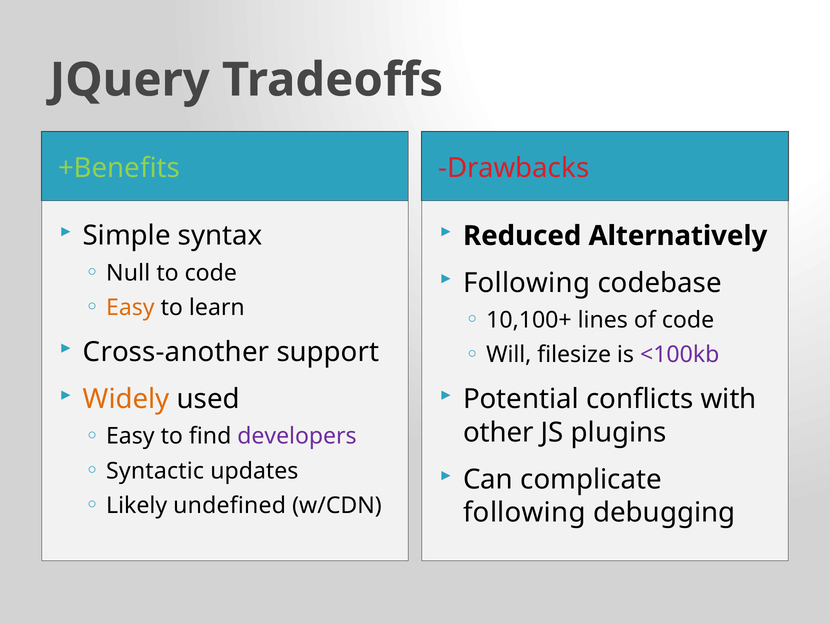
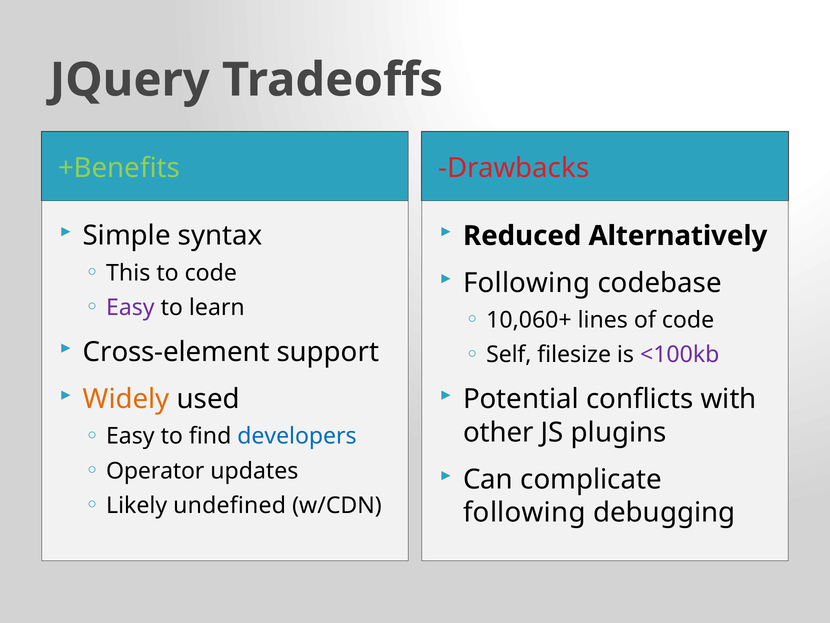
Null: Null -> This
Easy at (130, 307) colour: orange -> purple
10,100+: 10,100+ -> 10,060+
Cross-another: Cross-another -> Cross-element
Will: Will -> Self
developers colour: purple -> blue
Syntactic: Syntactic -> Operator
